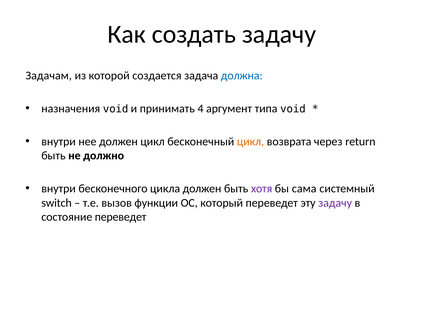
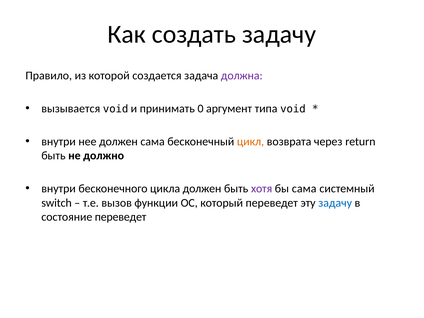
Задачам: Задачам -> Правило
должна colour: blue -> purple
назначения: назначения -> вызывается
4: 4 -> 0
должен цикл: цикл -> сама
задачу at (335, 203) colour: purple -> blue
